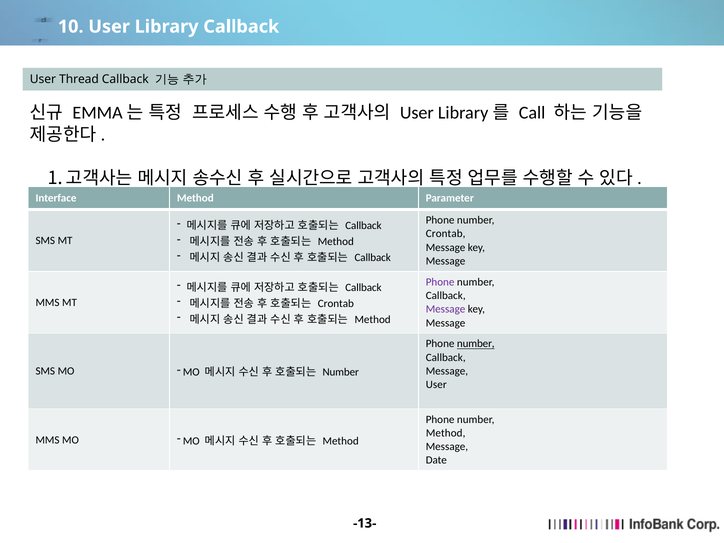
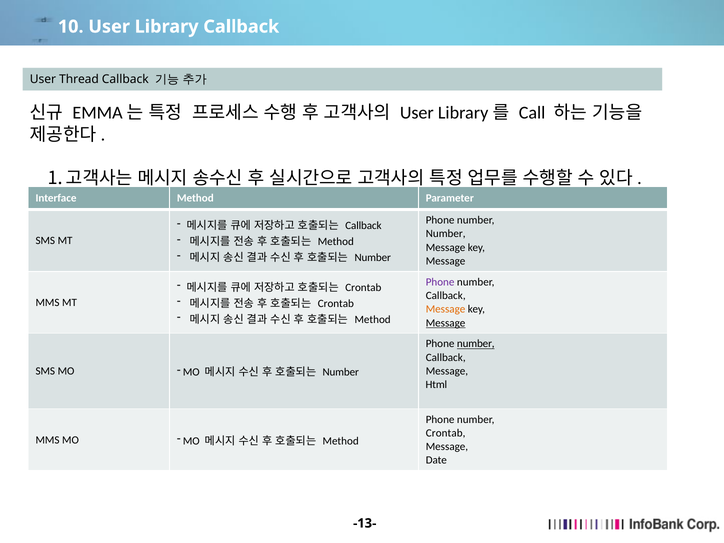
Crontab at (446, 234): Crontab -> Number
Callback at (373, 258): Callback -> Number
Callback at (363, 287): Callback -> Crontab
Message at (446, 309) colour: purple -> orange
Message at (446, 323) underline: none -> present
User at (436, 385): User -> Html
Method at (446, 433): Method -> Crontab
